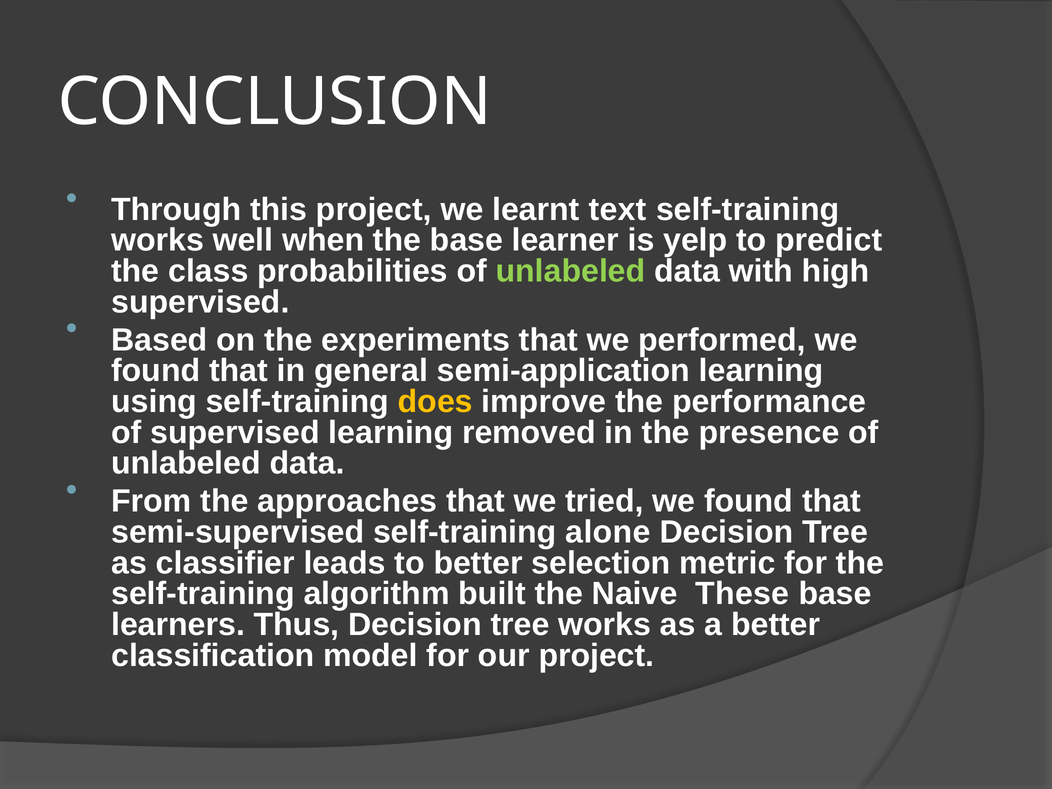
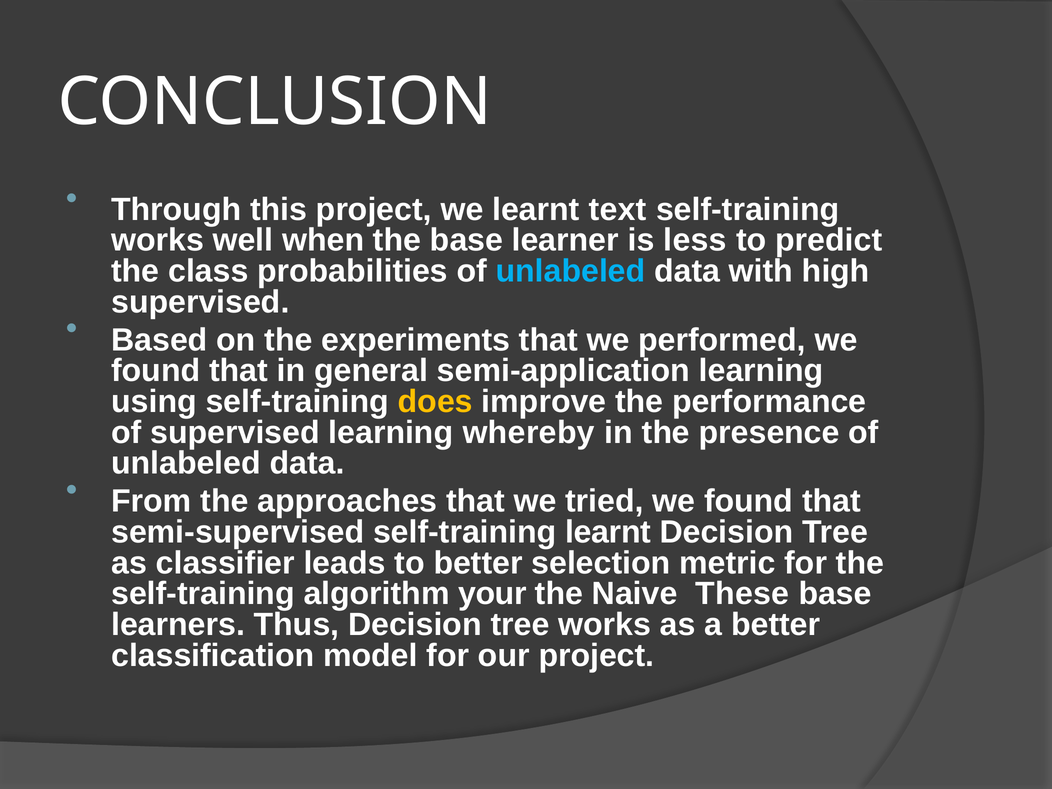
yelp: yelp -> less
unlabeled at (571, 271) colour: light green -> light blue
removed: removed -> whereby
self-training alone: alone -> learnt
built: built -> your
